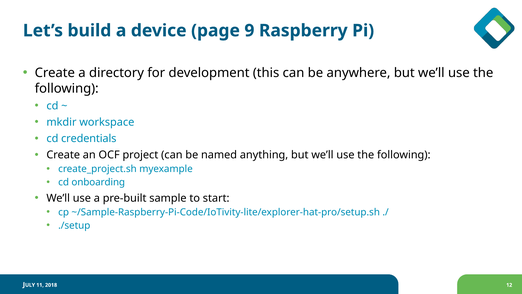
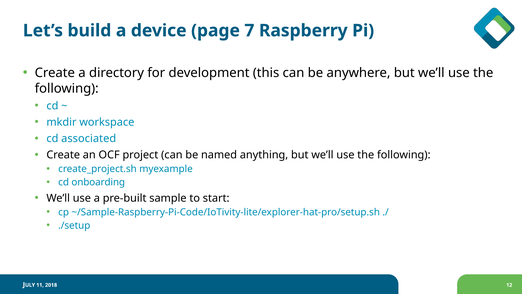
9: 9 -> 7
credentials: credentials -> associated
